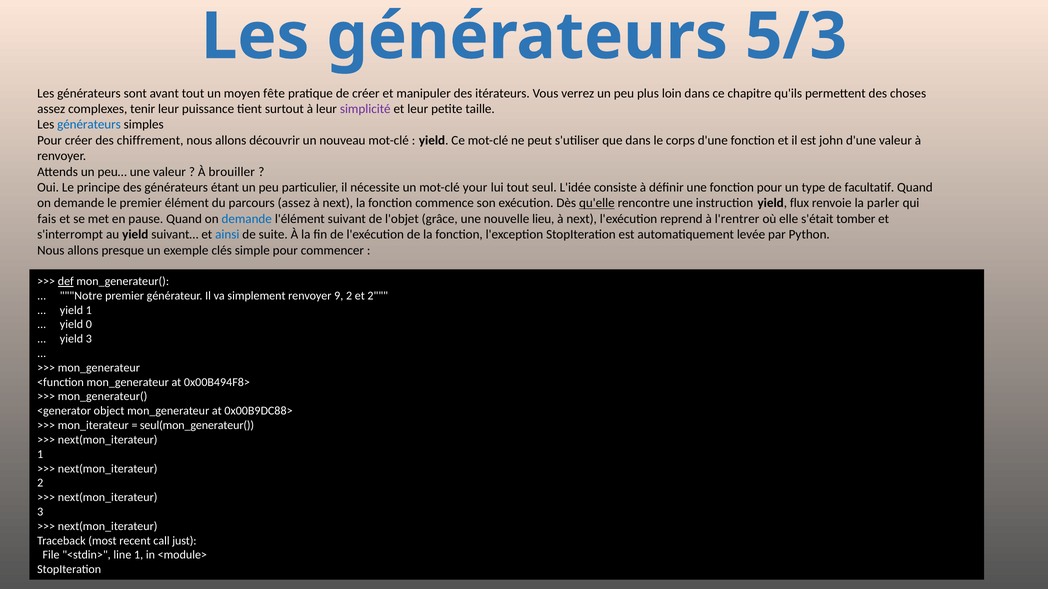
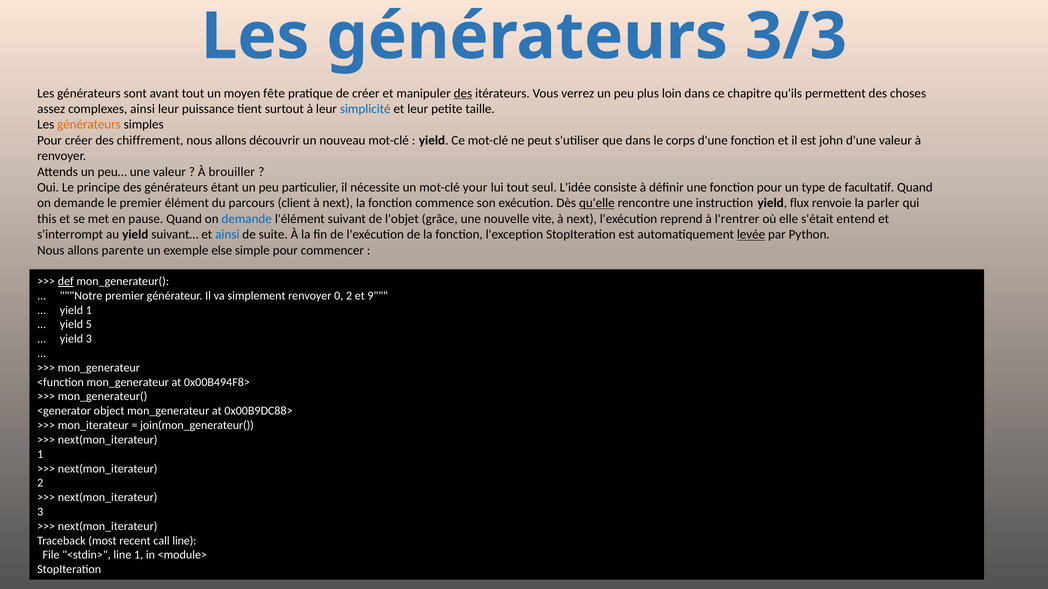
5/3: 5/3 -> 3/3
des at (463, 93) underline: none -> present
complexes tenir: tenir -> ainsi
simplicité colour: purple -> blue
générateurs at (89, 125) colour: blue -> orange
parcours assez: assez -> client
fais: fais -> this
lieu: lieu -> vite
tomber: tomber -> entend
levée underline: none -> present
presque: presque -> parente
clés: clés -> else
9: 9 -> 0
et 2: 2 -> 9
0: 0 -> 5
seul(mon_generateur(: seul(mon_generateur( -> join(mon_generateur(
call just: just -> line
